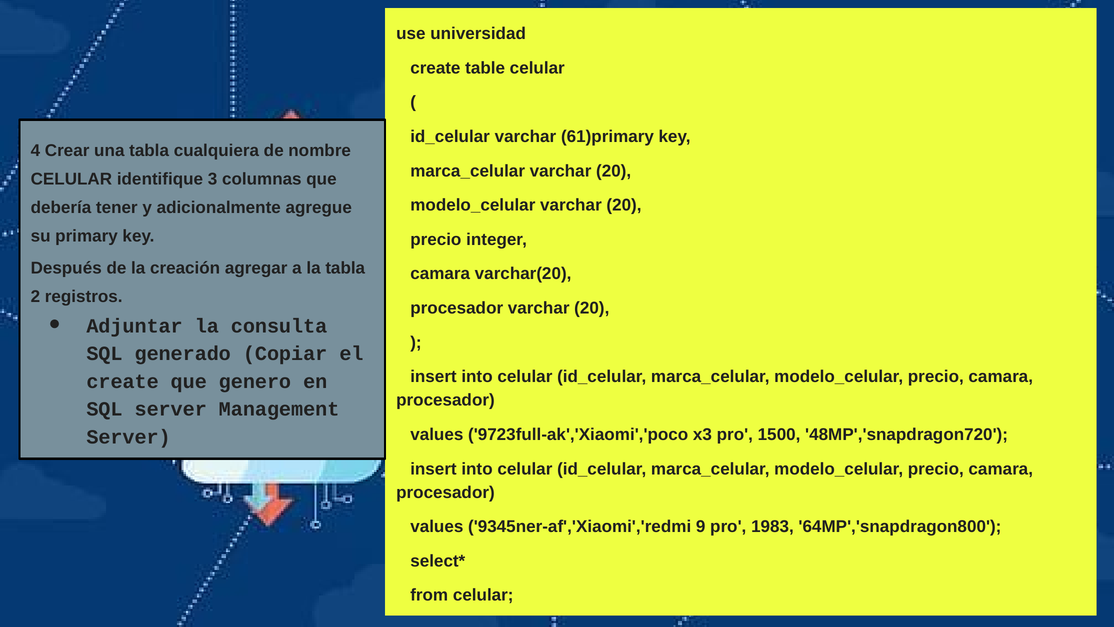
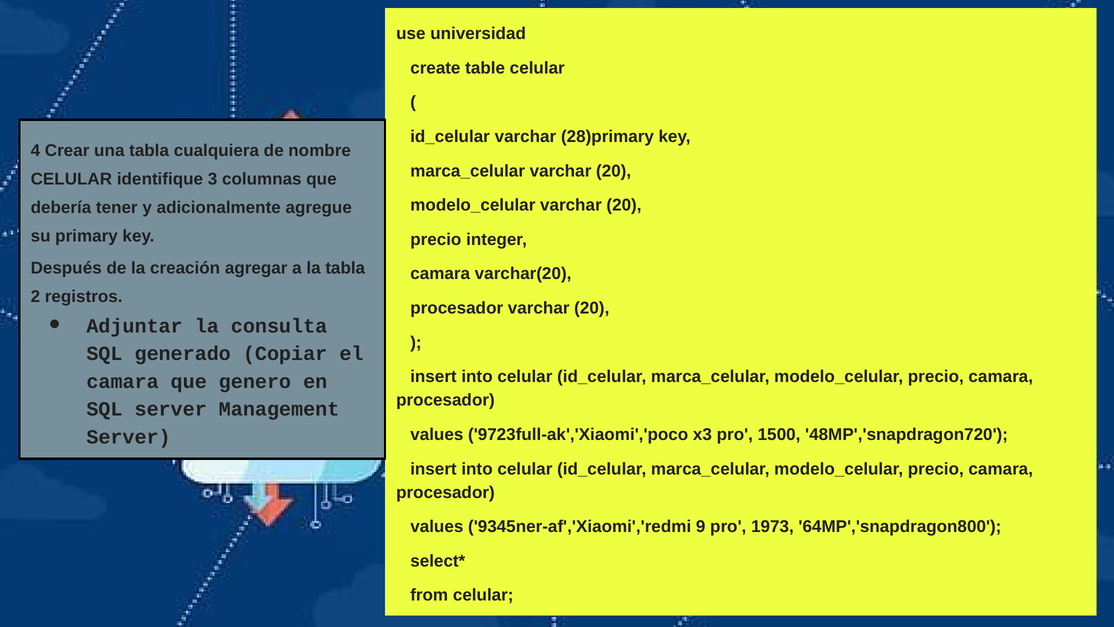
61)primary: 61)primary -> 28)primary
create at (123, 381): create -> camara
1983: 1983 -> 1973
